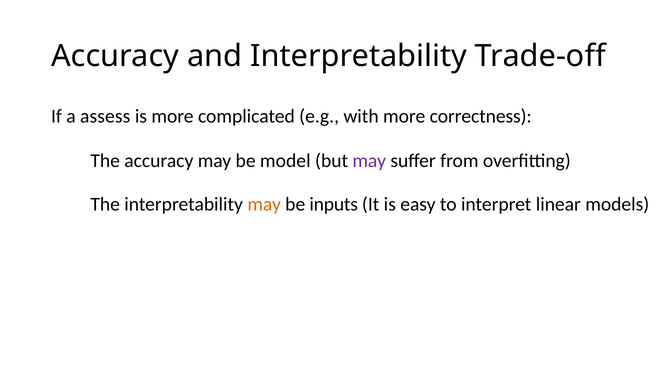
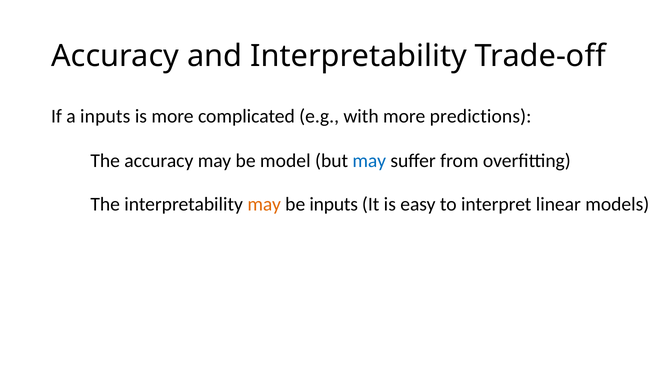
a assess: assess -> inputs
correctness: correctness -> predictions
may at (369, 161) colour: purple -> blue
